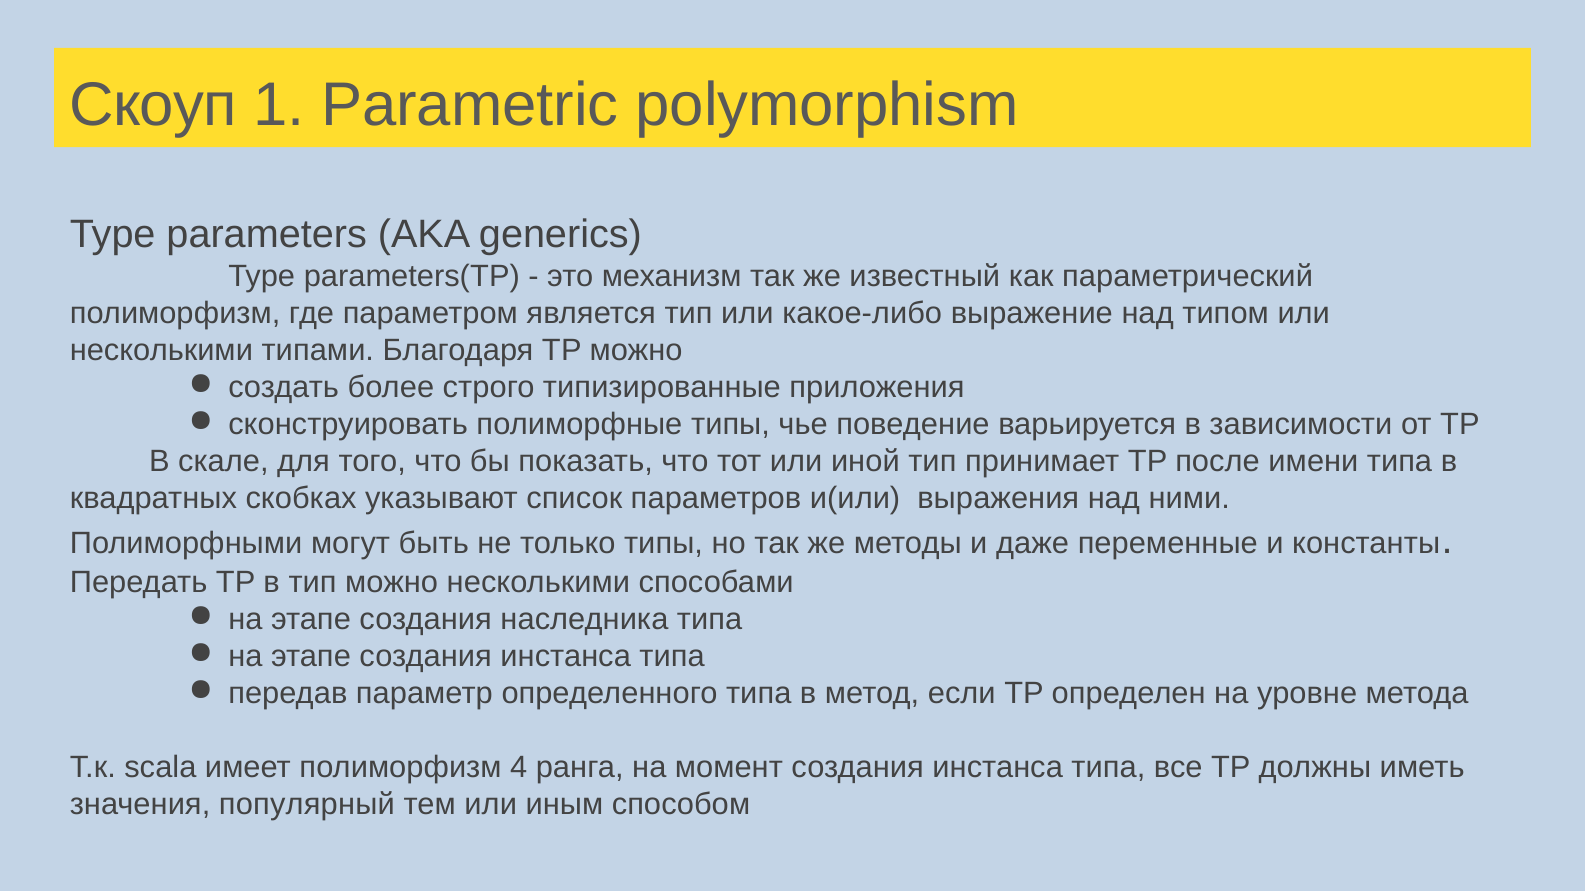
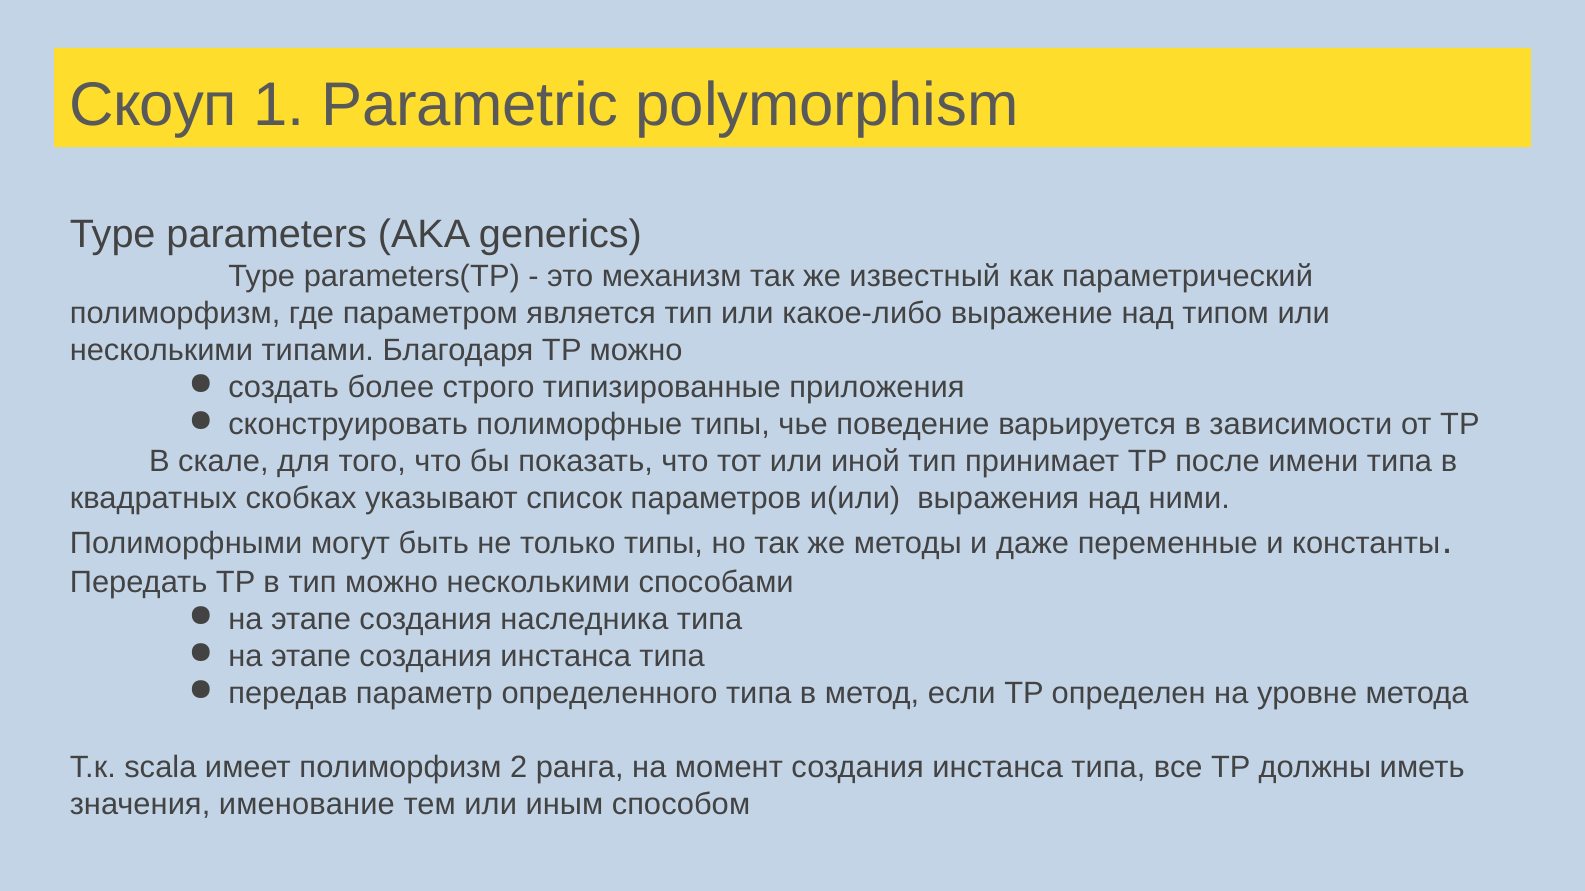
4: 4 -> 2
популярный: популярный -> именование
